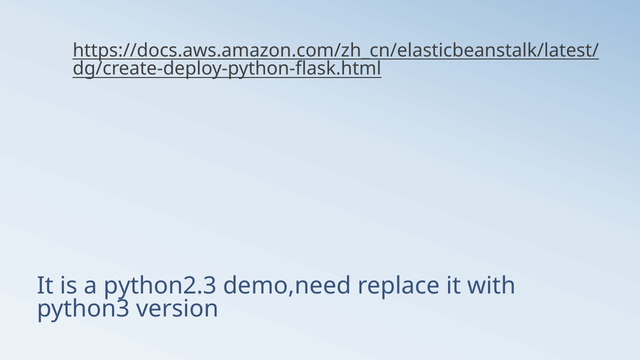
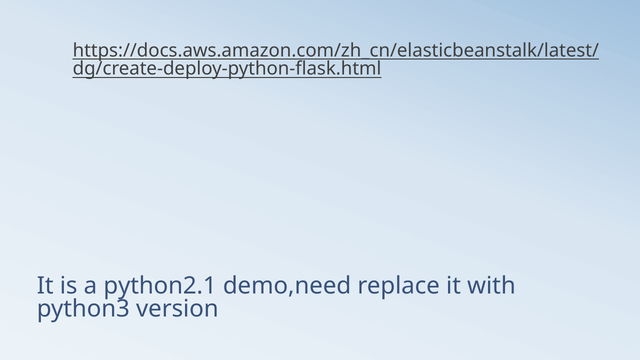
python2.3: python2.3 -> python2.1
